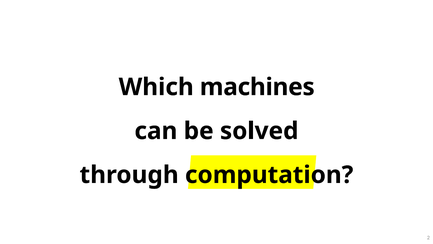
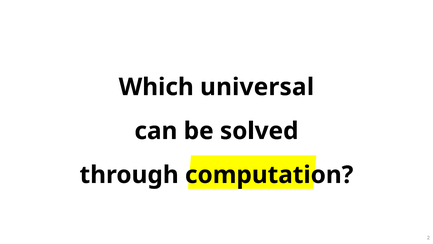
machines: machines -> universal
